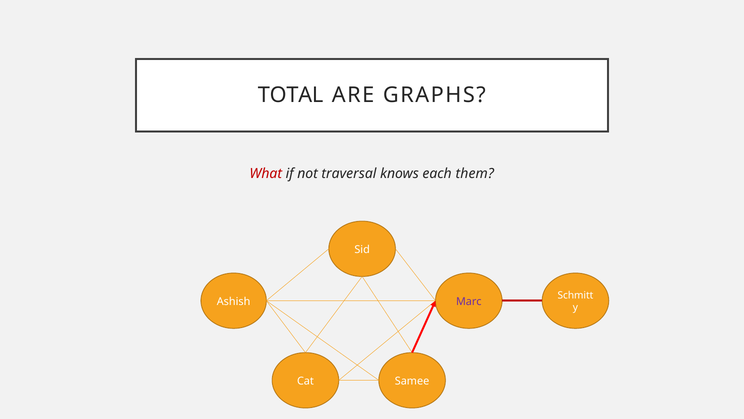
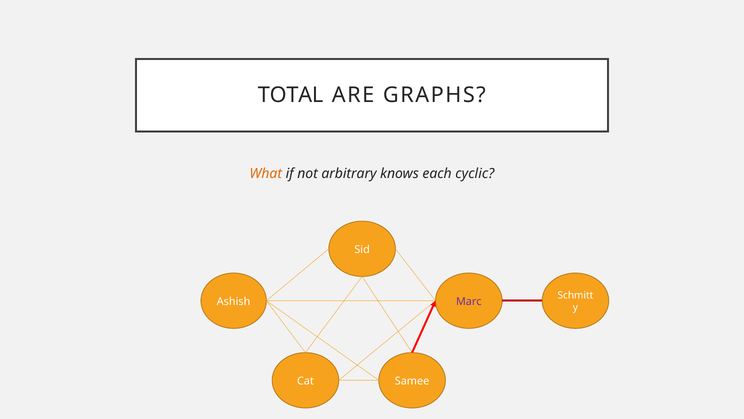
What colour: red -> orange
traversal: traversal -> arbitrary
them: them -> cyclic
